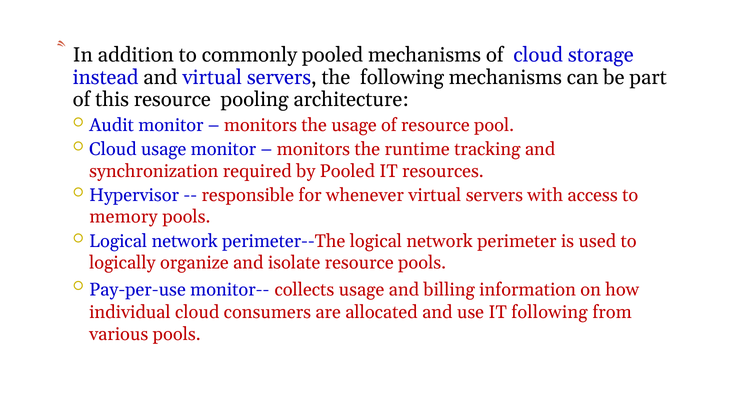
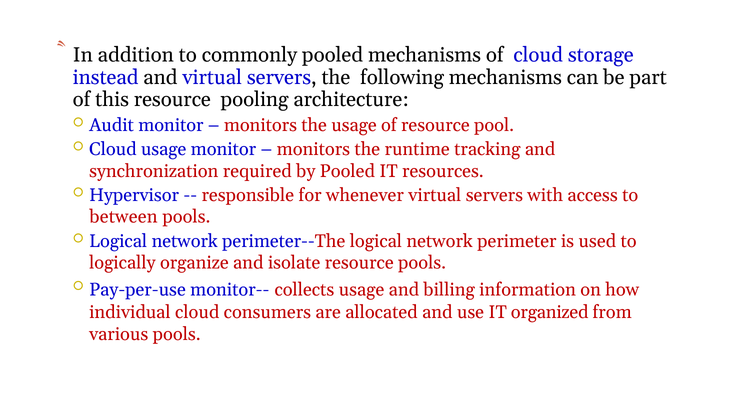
memory: memory -> between
IT following: following -> organized
